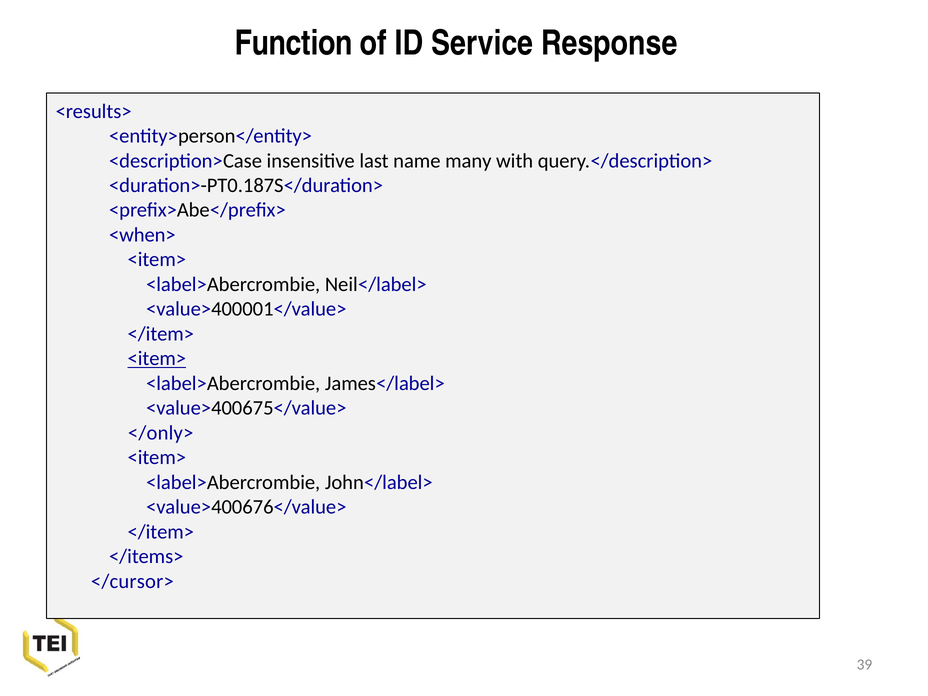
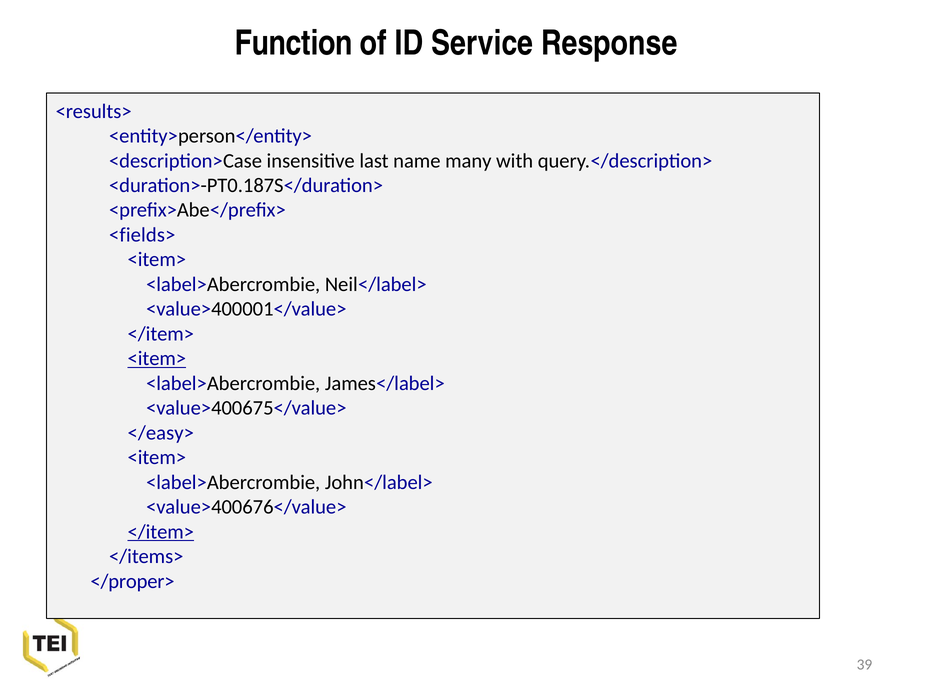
<when>: <when> -> <fields>
</only>: </only> -> </easy>
</item> at (161, 532) underline: none -> present
</cursor>: </cursor> -> </proper>
